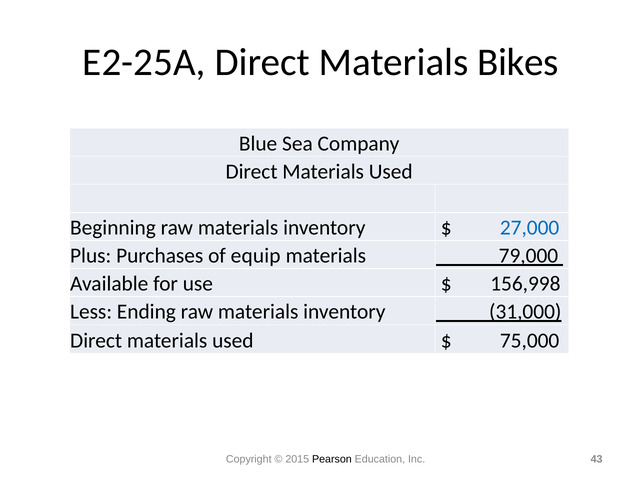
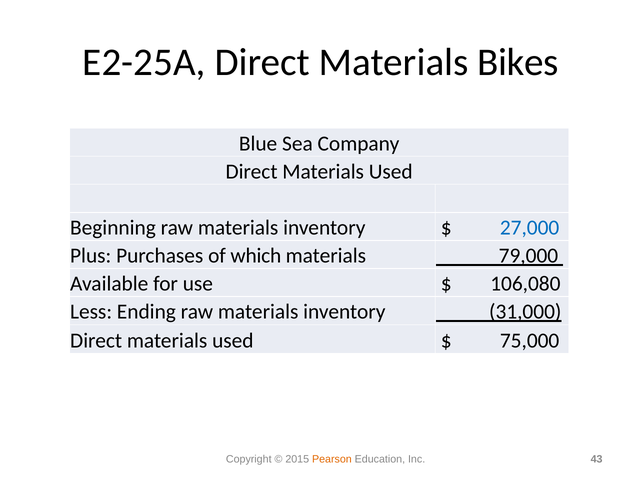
equip: equip -> which
156,998: 156,998 -> 106,080
Pearson colour: black -> orange
